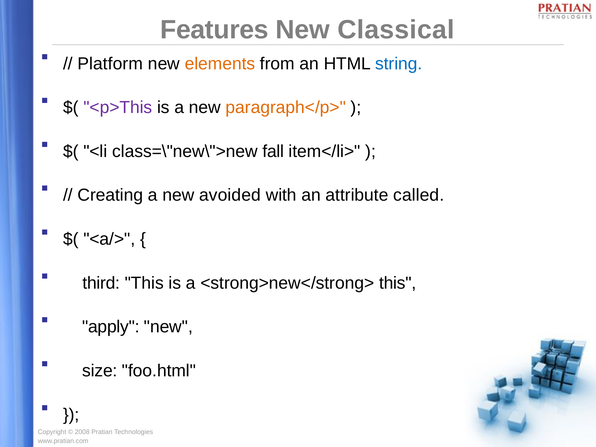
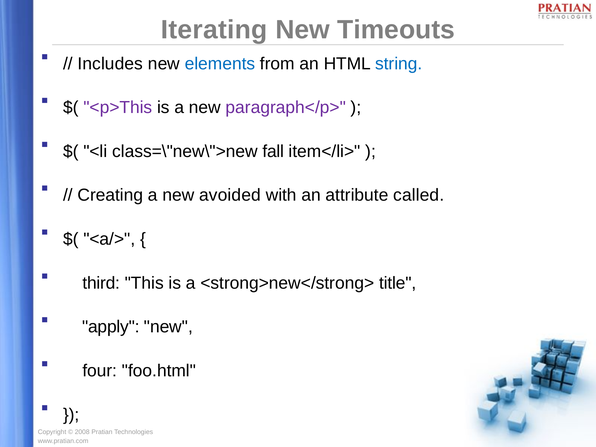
Features: Features -> Iterating
Classical: Classical -> Timeouts
Platform: Platform -> Includes
elements colour: orange -> blue
paragraph</p> colour: orange -> purple
<strong>new</strong> this: this -> title
size: size -> four
